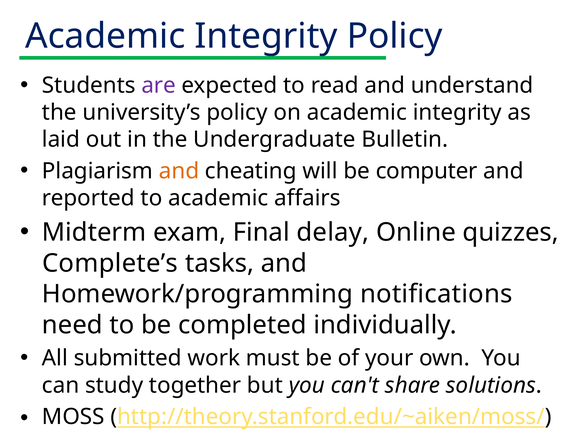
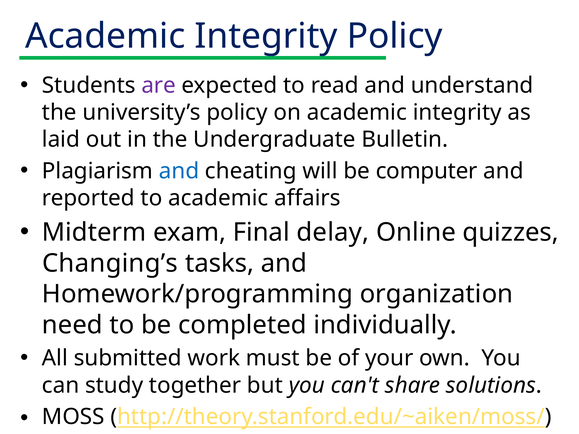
and at (179, 171) colour: orange -> blue
Complete’s: Complete’s -> Changing’s
notifications: notifications -> organization
